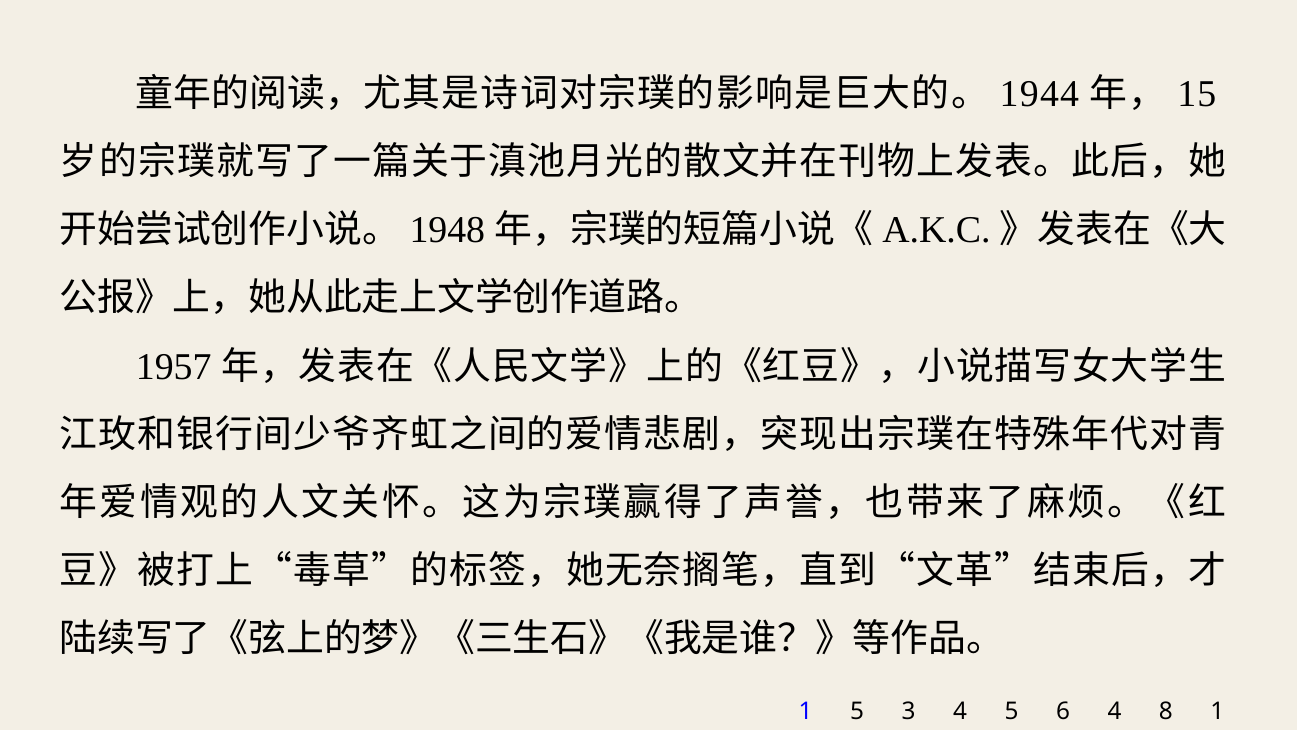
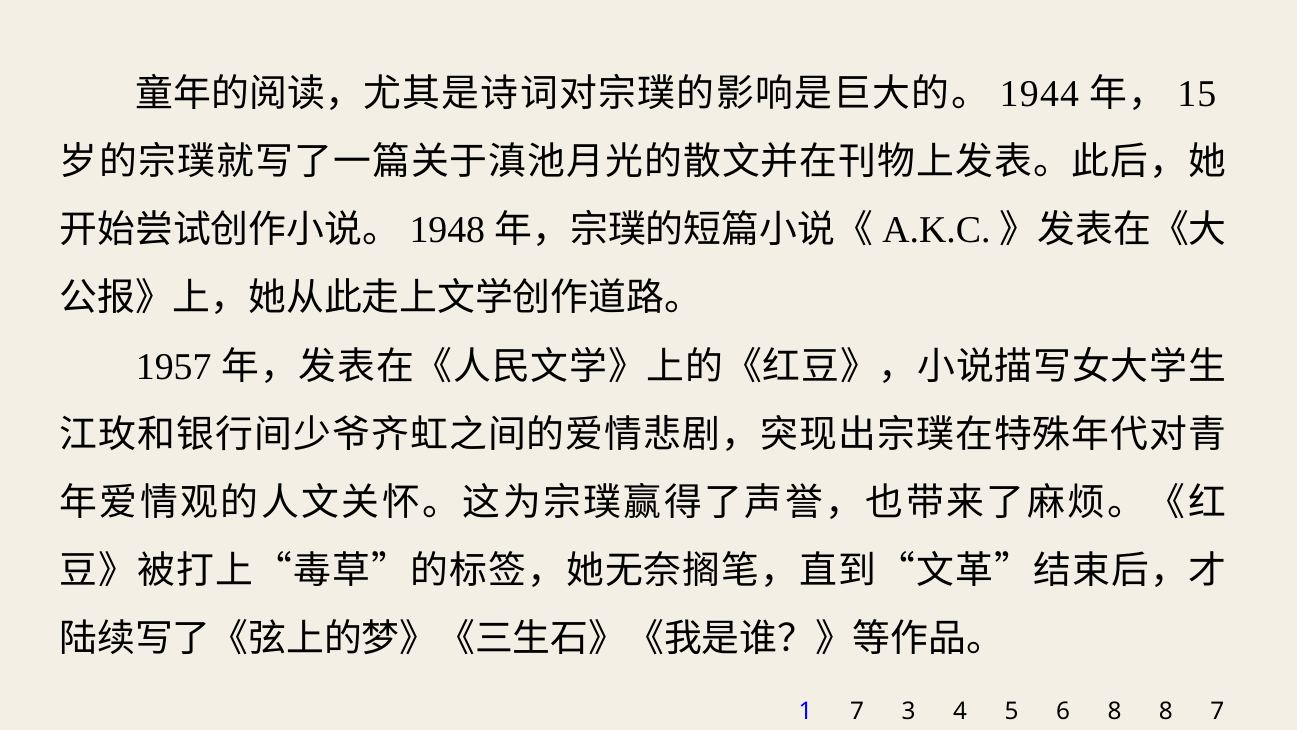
1 5: 5 -> 7
3 4: 4 -> 8
5 1: 1 -> 7
